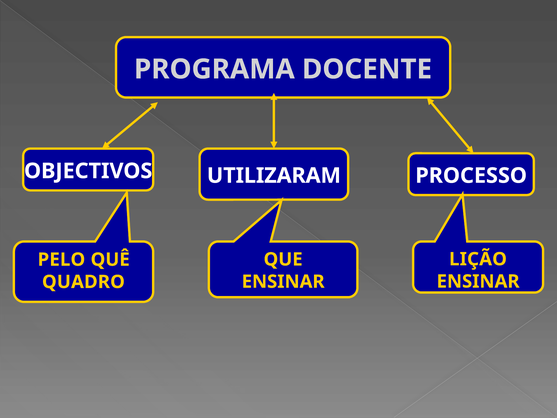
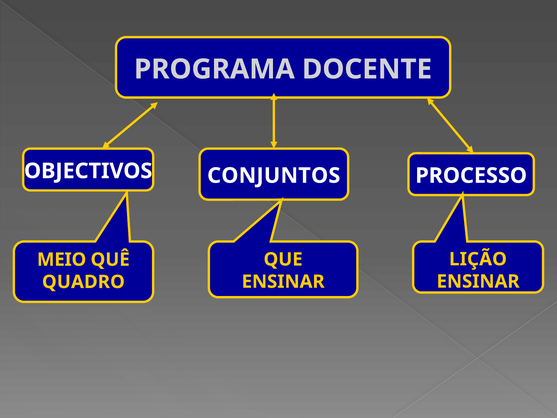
UTILIZARAM: UTILIZARAM -> CONJUNTOS
PELO: PELO -> MEIO
